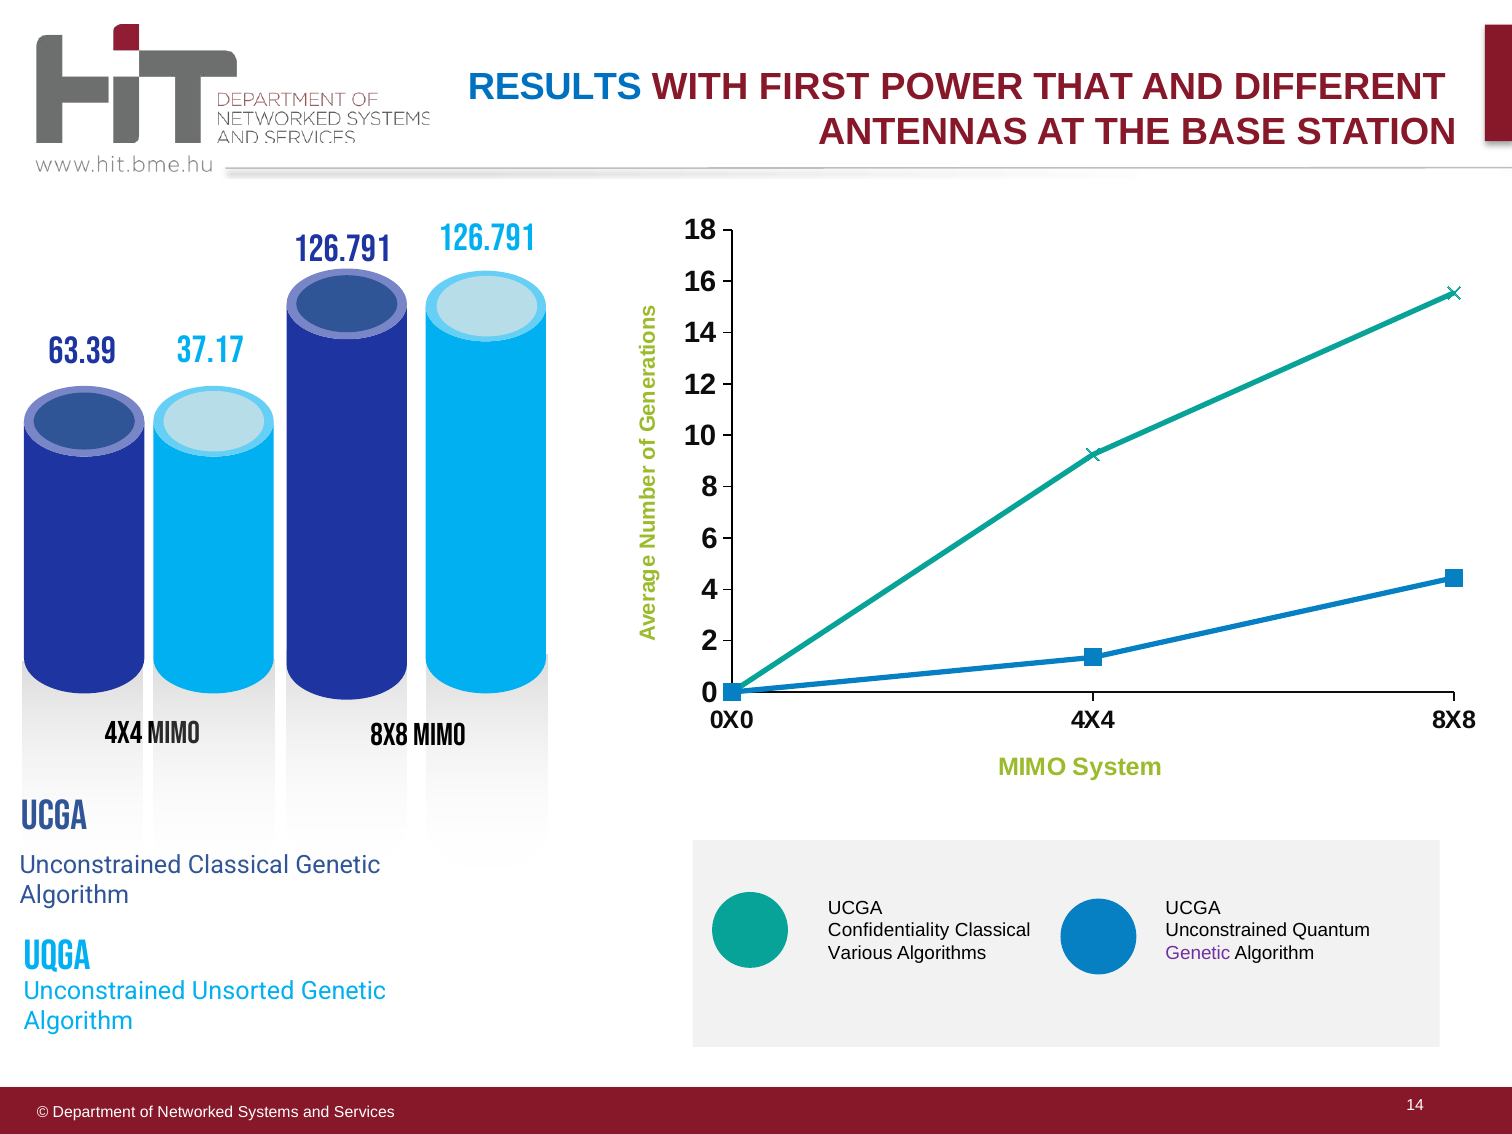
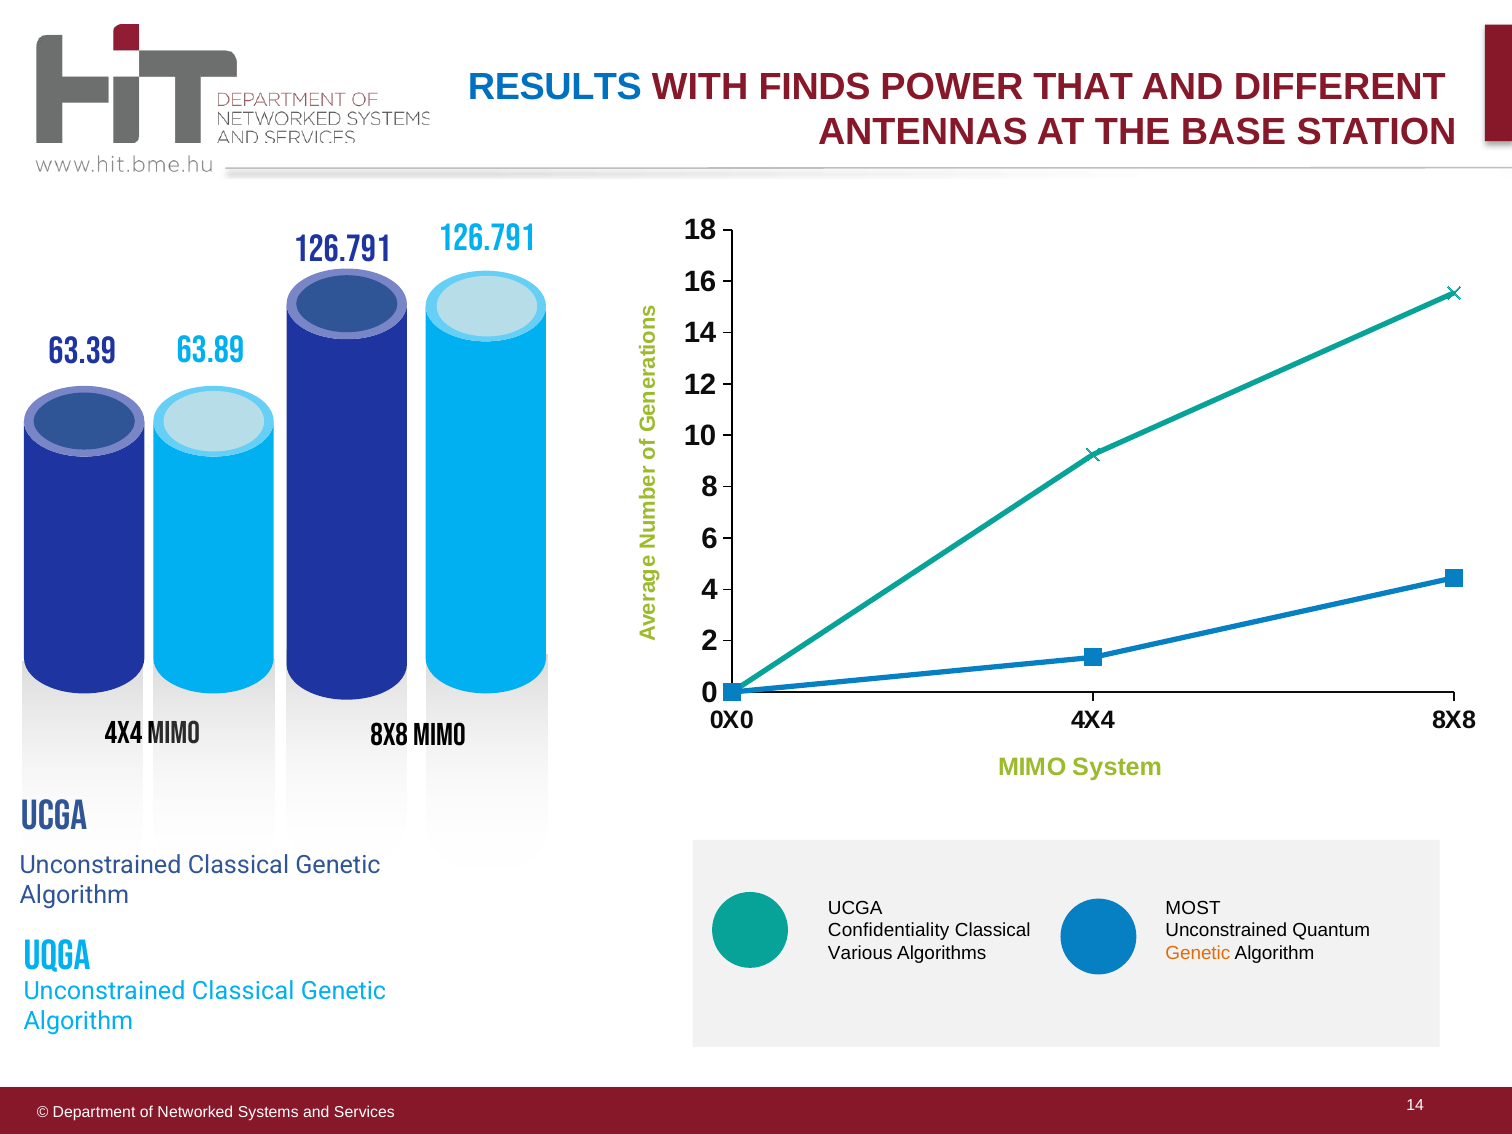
FIRST: FIRST -> FINDS
37.17: 37.17 -> 63.89
UCGA at (1193, 908): UCGA -> MOST
Genetic at (1198, 953) colour: purple -> orange
Unsorted at (243, 991): Unsorted -> Classical
